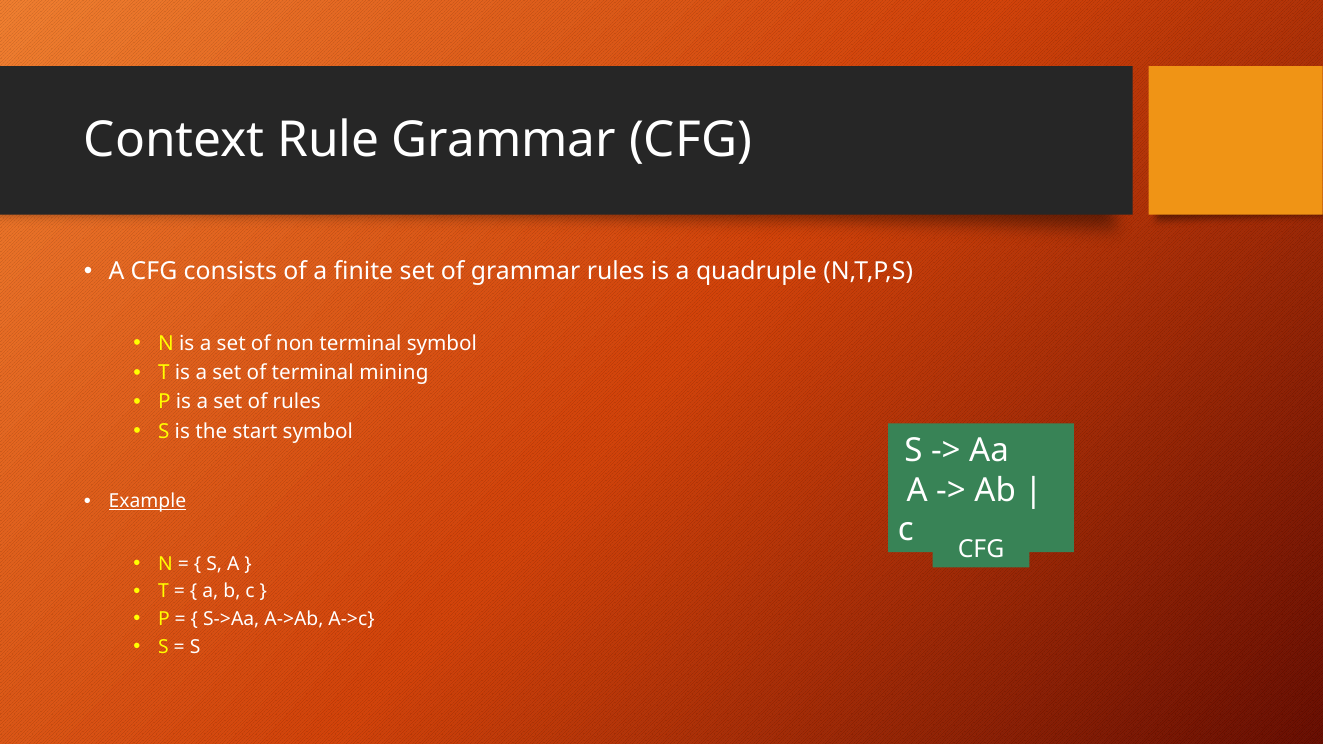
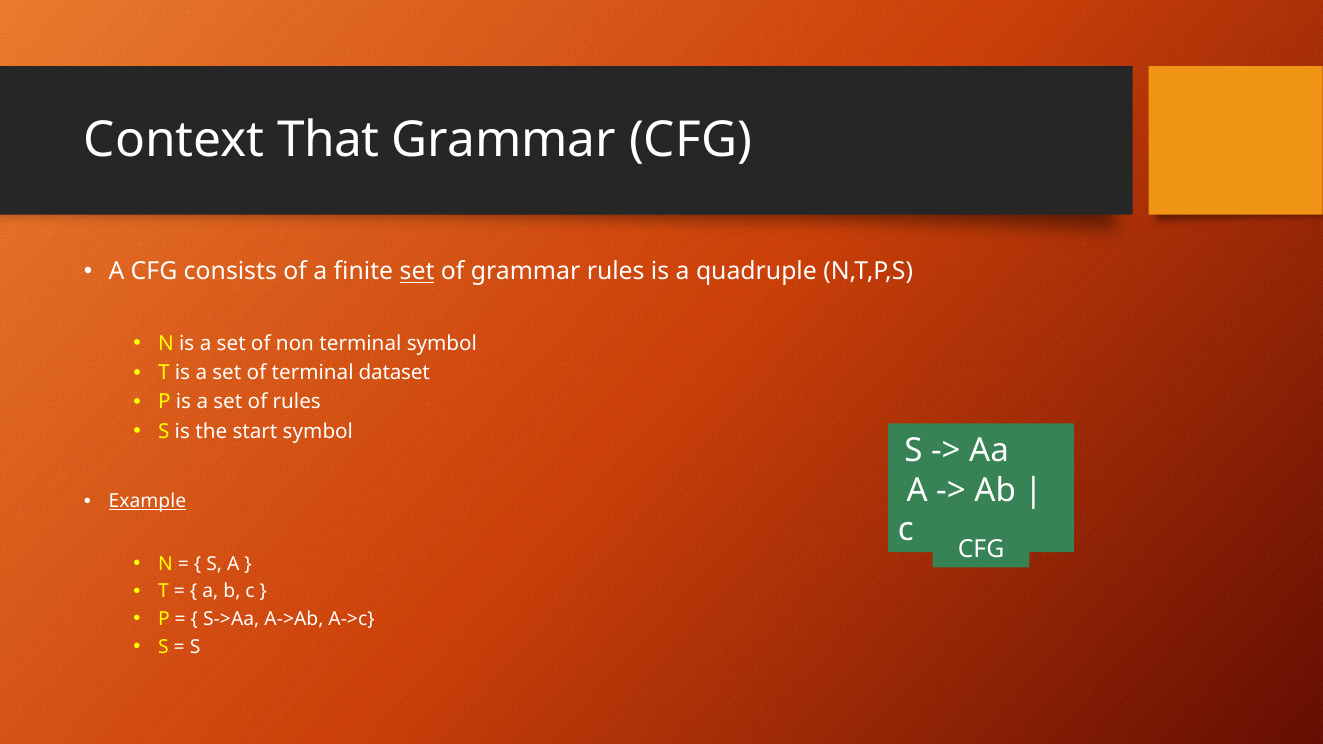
Rule: Rule -> That
set at (417, 272) underline: none -> present
mining: mining -> dataset
